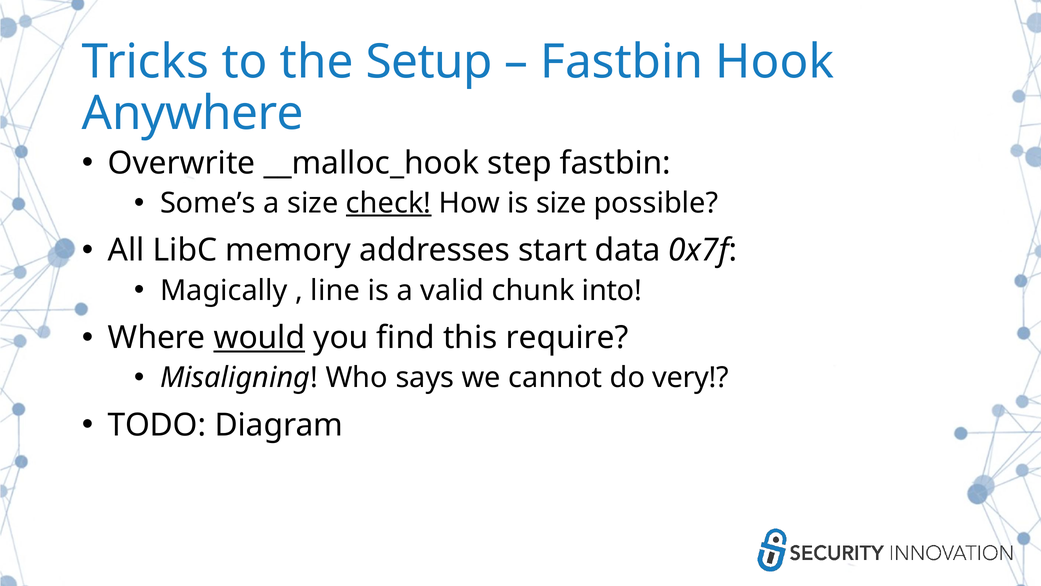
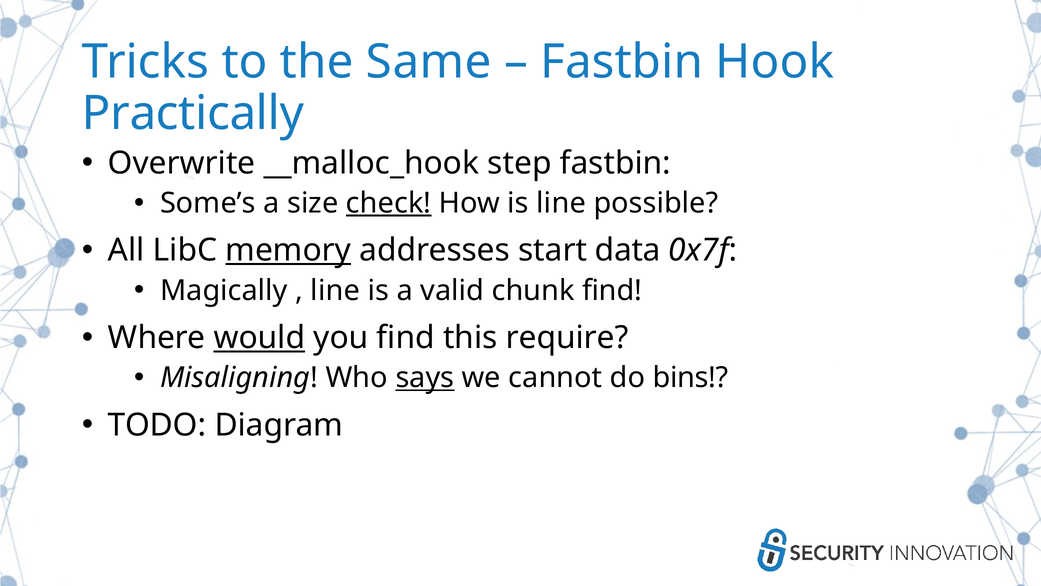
Setup: Setup -> Same
Anywhere: Anywhere -> Practically
is size: size -> line
memory underline: none -> present
chunk into: into -> find
says underline: none -> present
very: very -> bins
